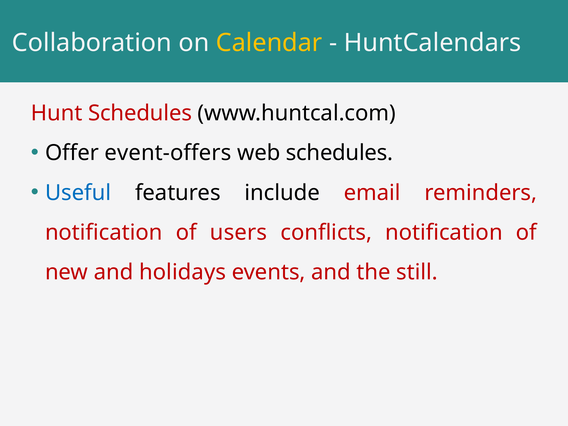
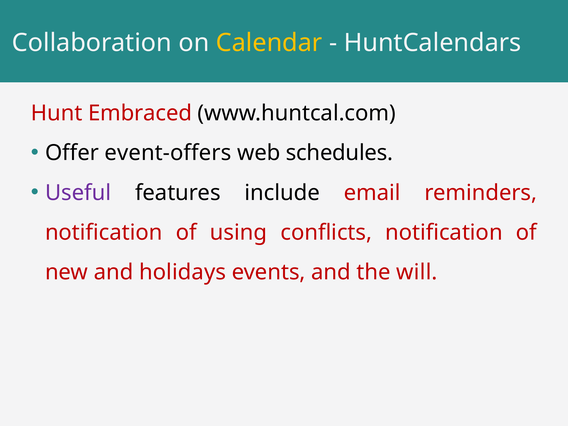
Hunt Schedules: Schedules -> Embraced
Useful colour: blue -> purple
users: users -> using
still: still -> will
